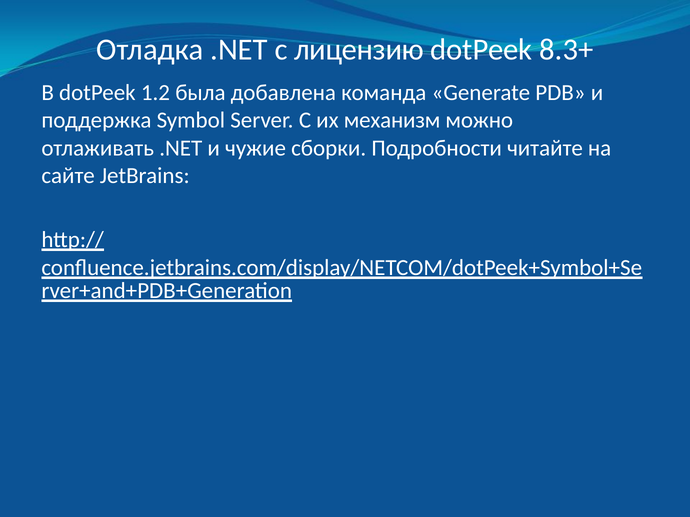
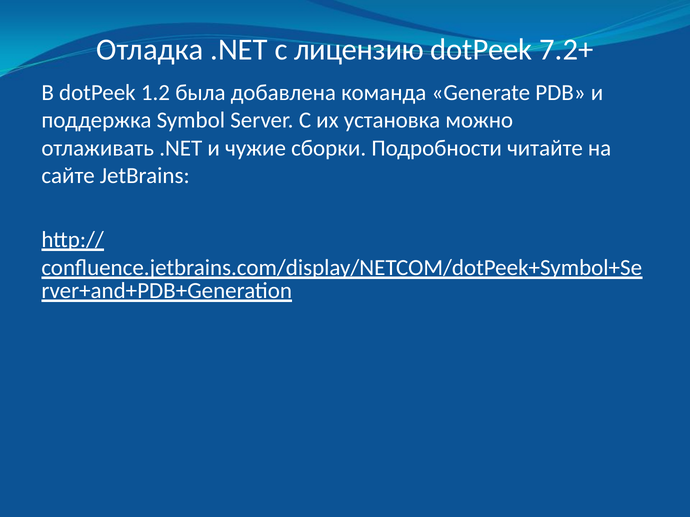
8.3+: 8.3+ -> 7.2+
механизм: механизм -> установка
